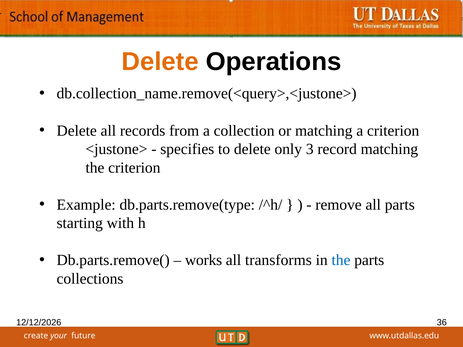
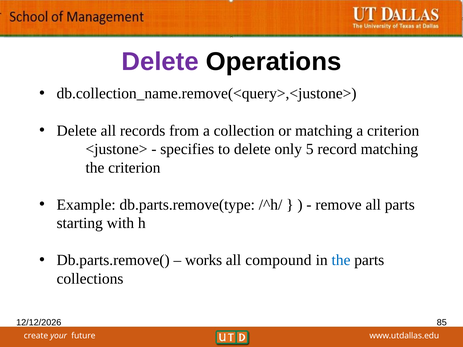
Delete at (160, 62) colour: orange -> purple
3: 3 -> 5
transforms: transforms -> compound
36: 36 -> 85
